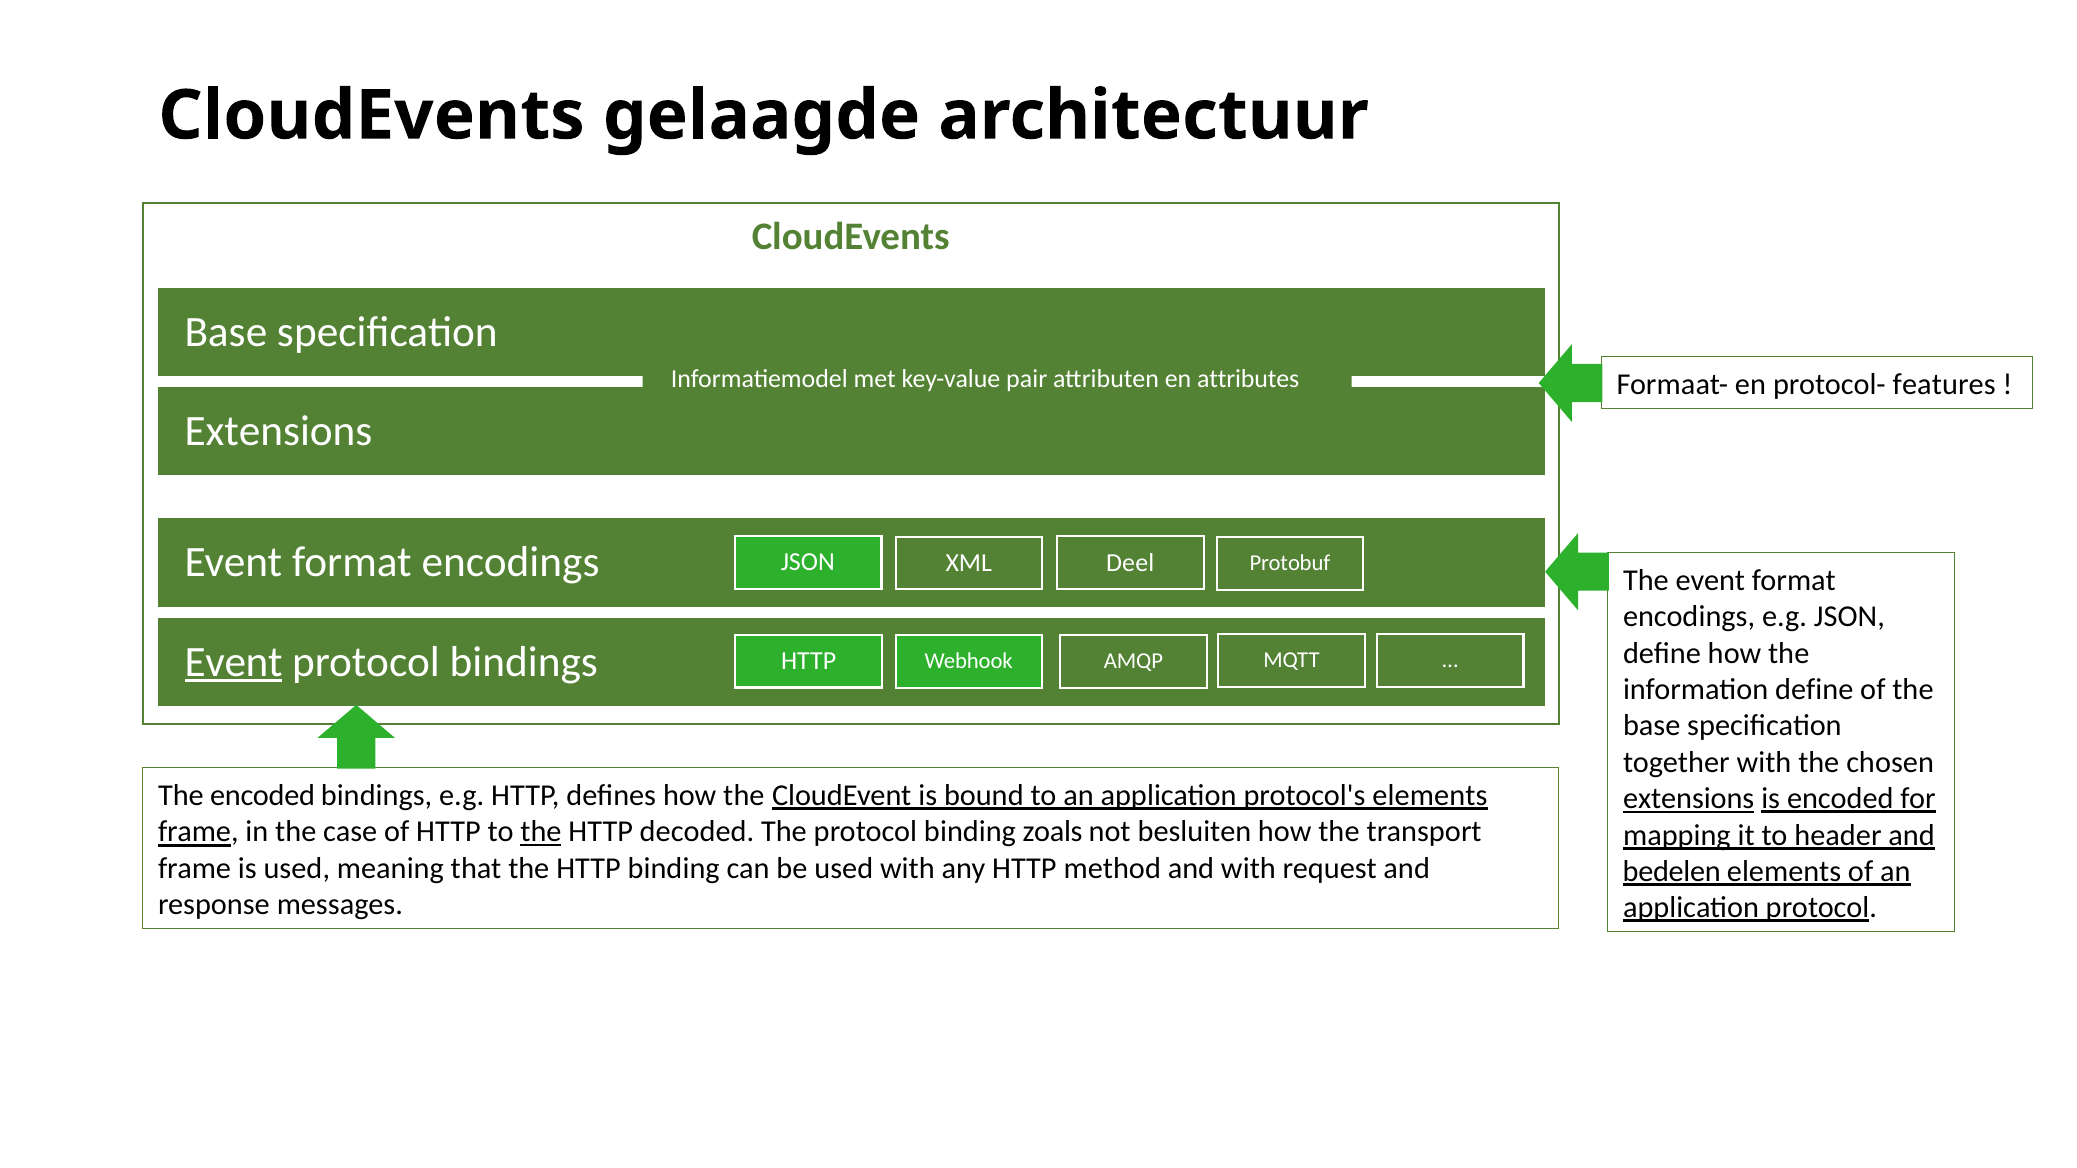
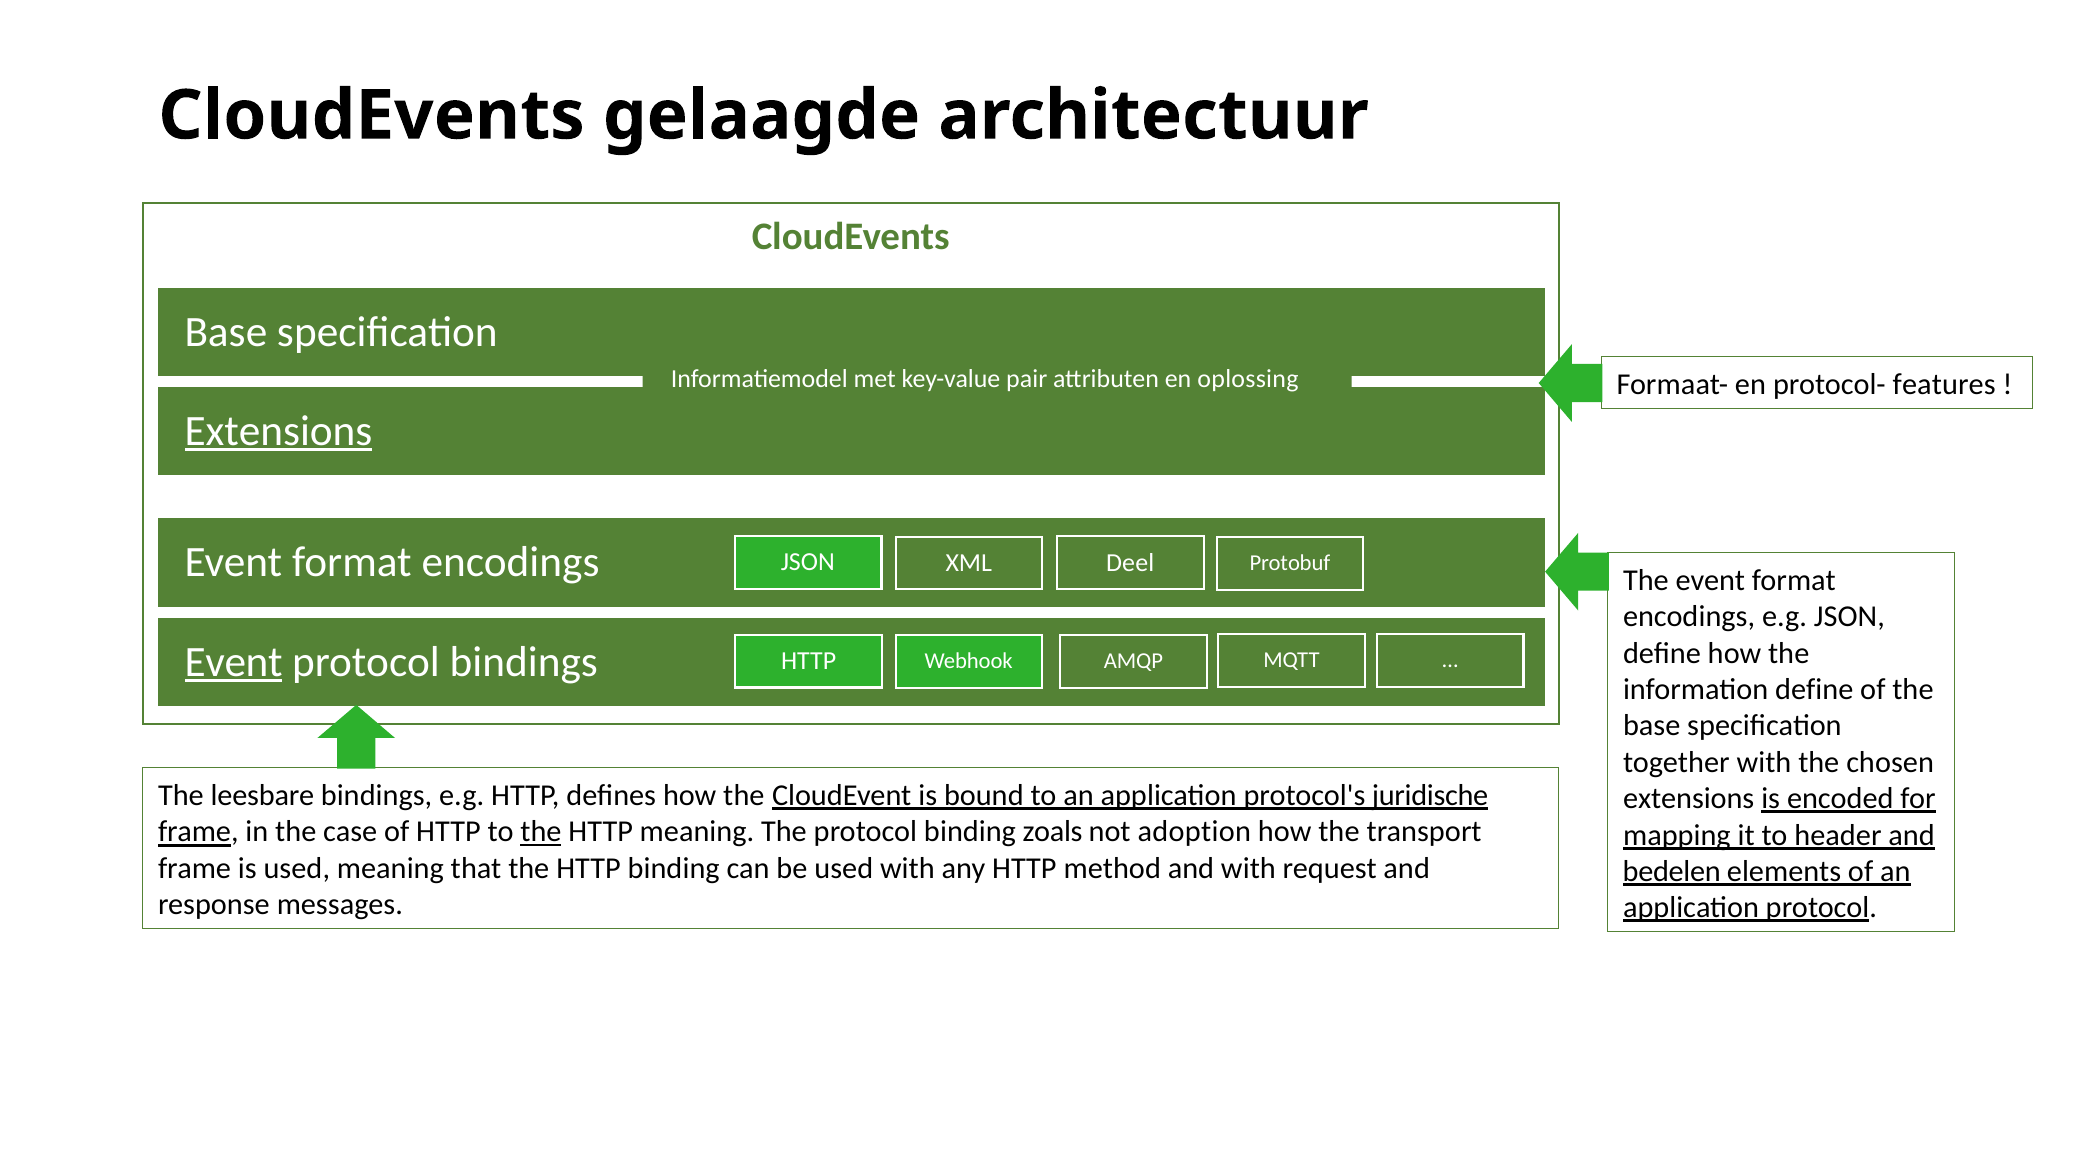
attributes: attributes -> oplossing
Extensions at (278, 431) underline: none -> present
The encoded: encoded -> leesbare
protocol's elements: elements -> juridische
extensions at (1689, 799) underline: present -> none
HTTP decoded: decoded -> meaning
besluiten: besluiten -> adoption
